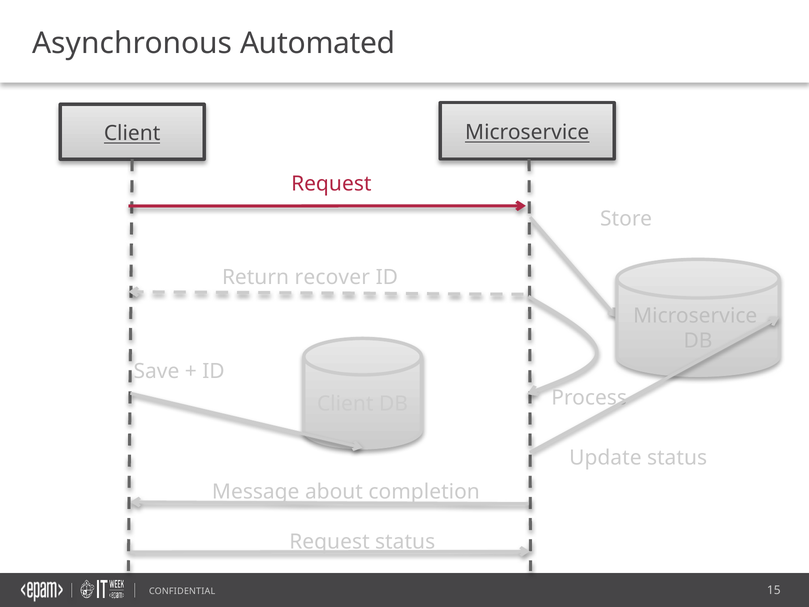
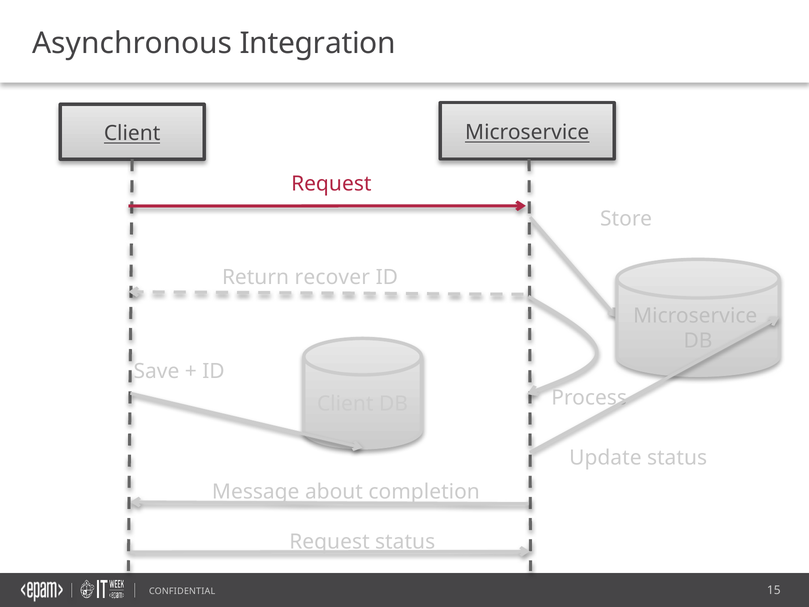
Automated: Automated -> Integration
